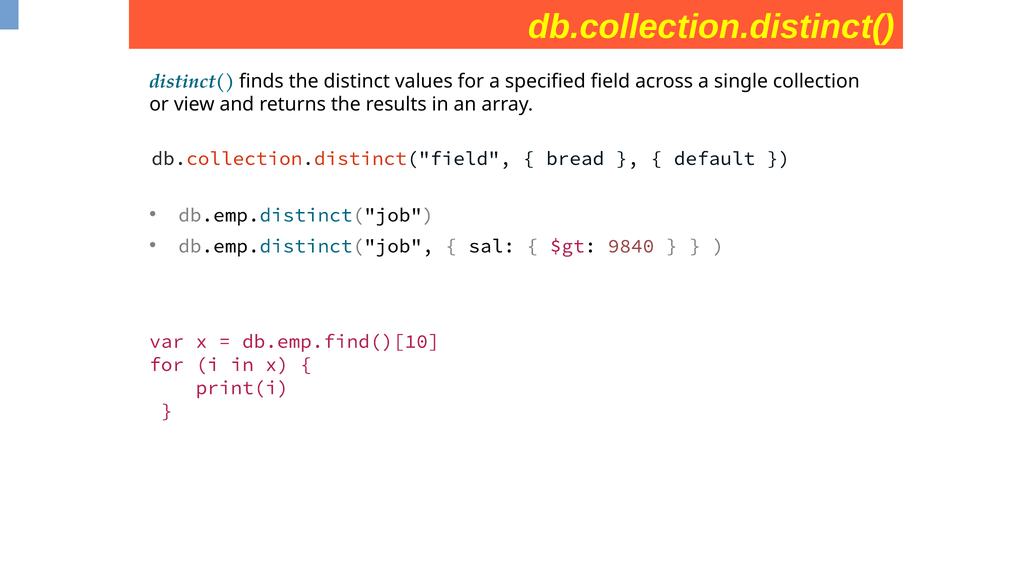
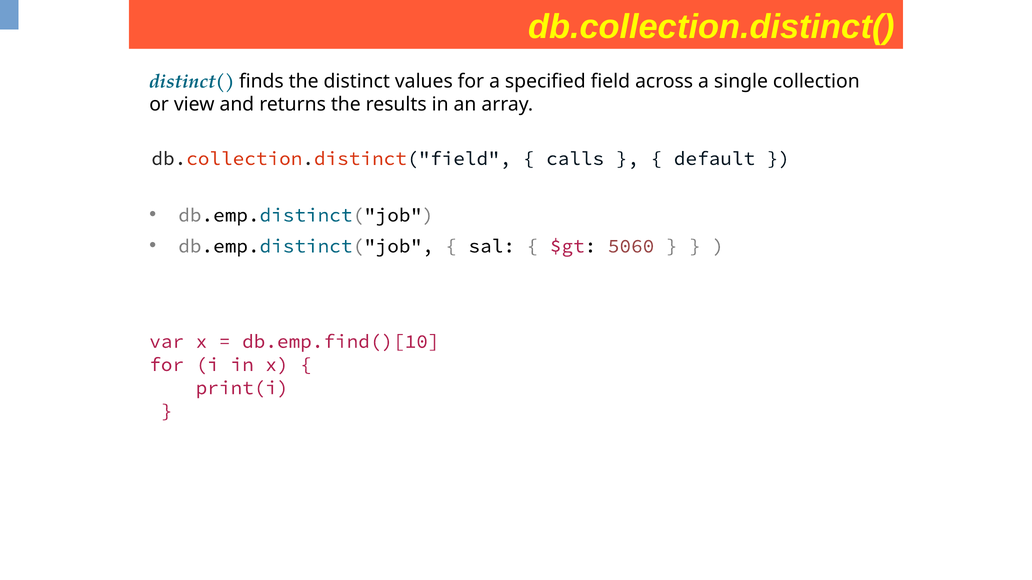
bread: bread -> calls
9840: 9840 -> 5060
